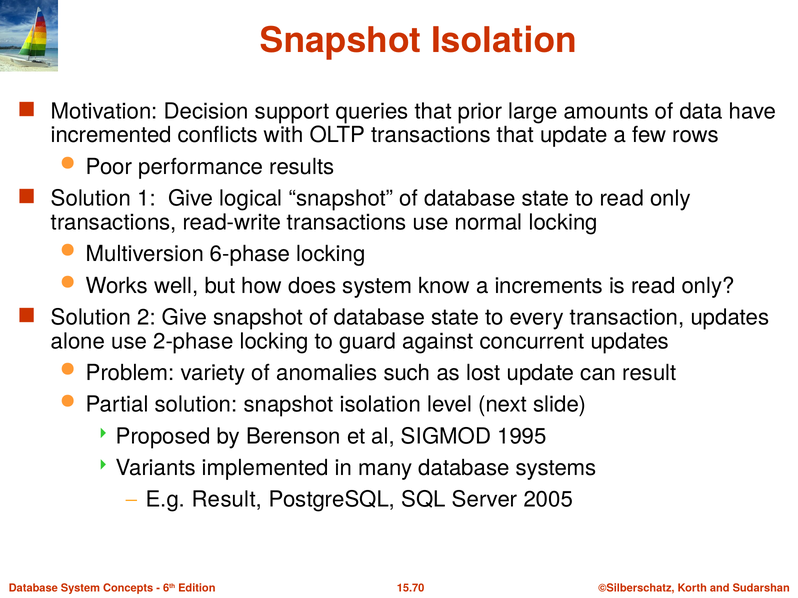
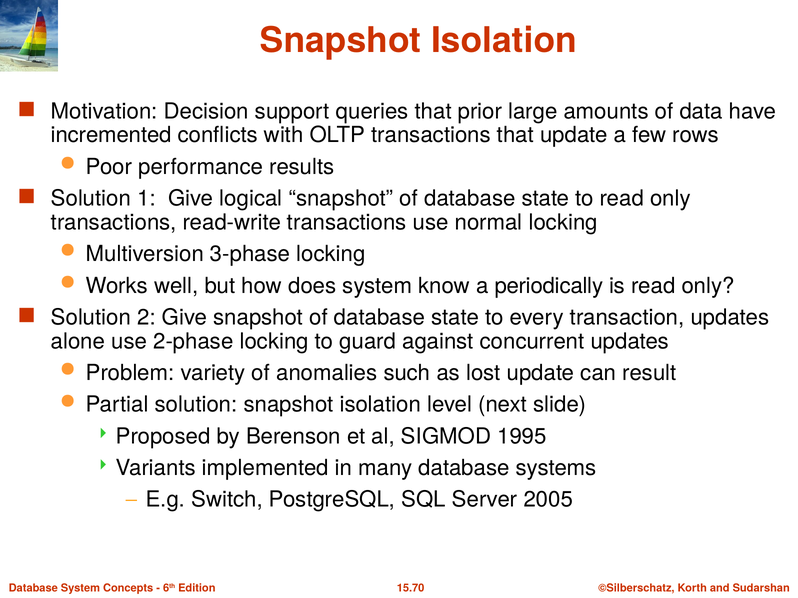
6-phase: 6-phase -> 3-phase
increments: increments -> periodically
E.g Result: Result -> Switch
